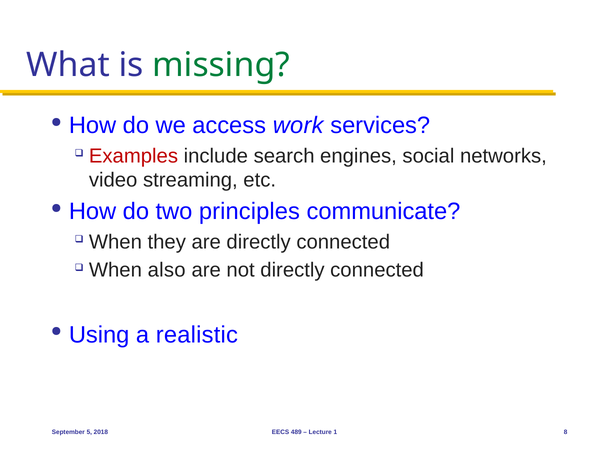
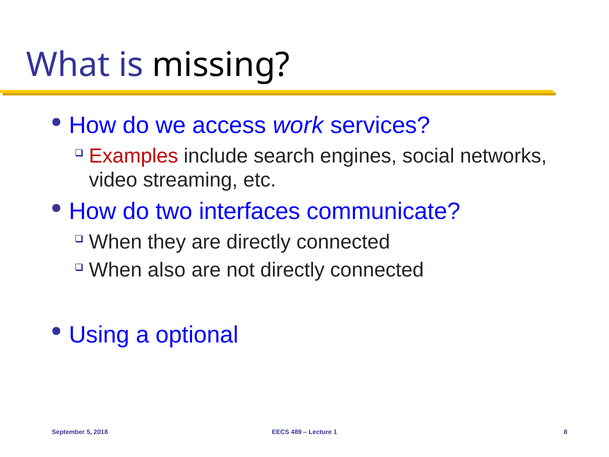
missing colour: green -> black
principles: principles -> interfaces
realistic: realistic -> optional
